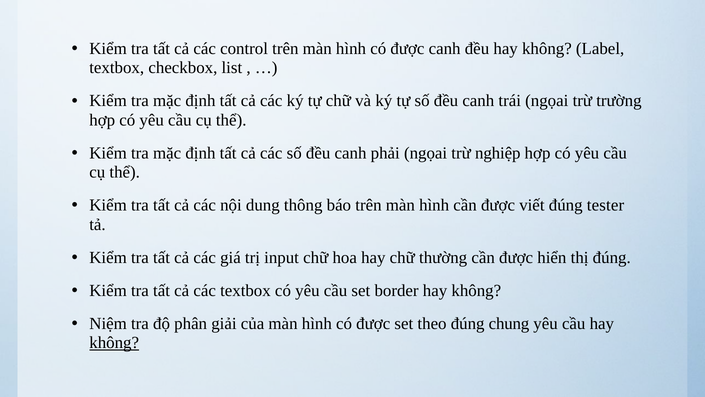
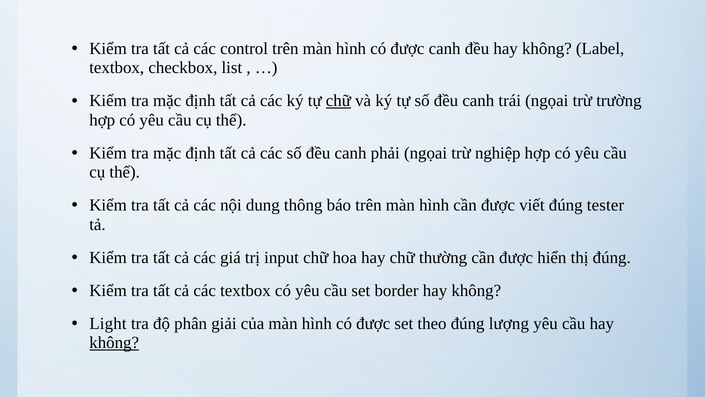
chữ at (338, 101) underline: none -> present
Niệm: Niệm -> Light
chung: chung -> lượng
